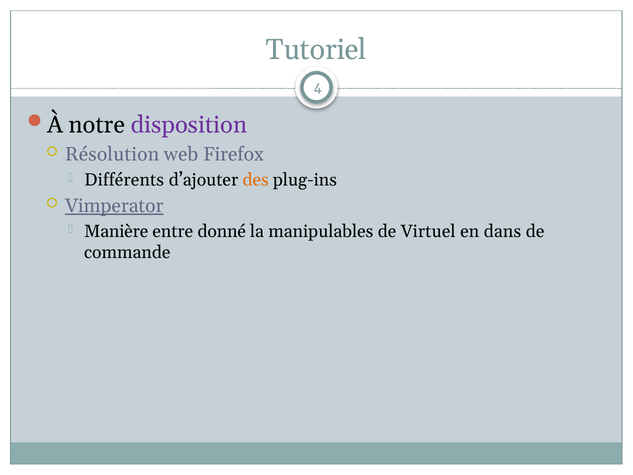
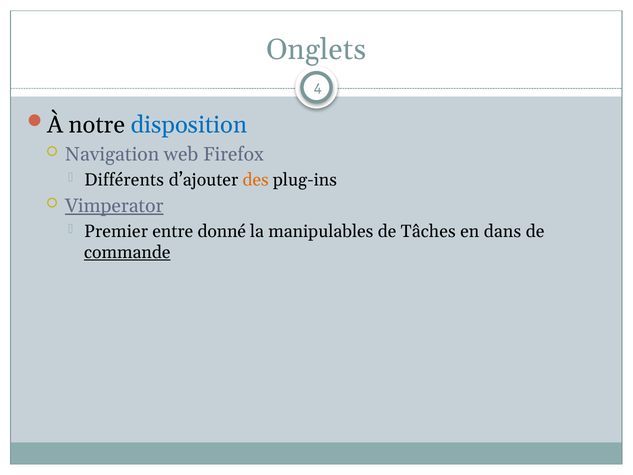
Tutoriel: Tutoriel -> Onglets
disposition colour: purple -> blue
Résolution: Résolution -> Navigation
Manière: Manière -> Premier
Virtuel: Virtuel -> Tâches
commande underline: none -> present
